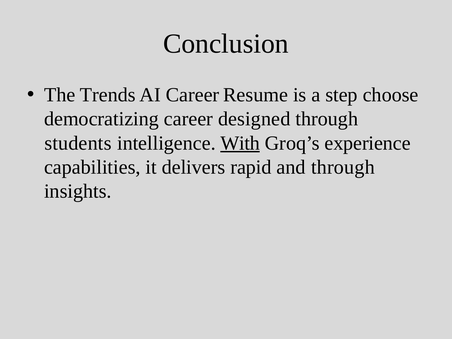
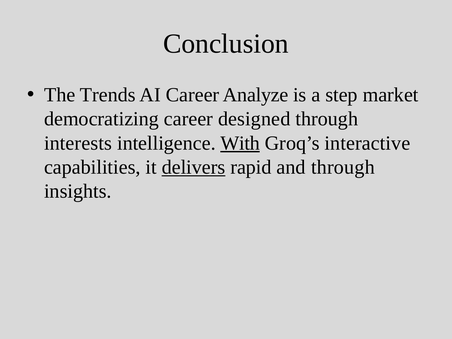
Resume: Resume -> Analyze
choose: choose -> market
students: students -> interests
experience: experience -> interactive
delivers underline: none -> present
